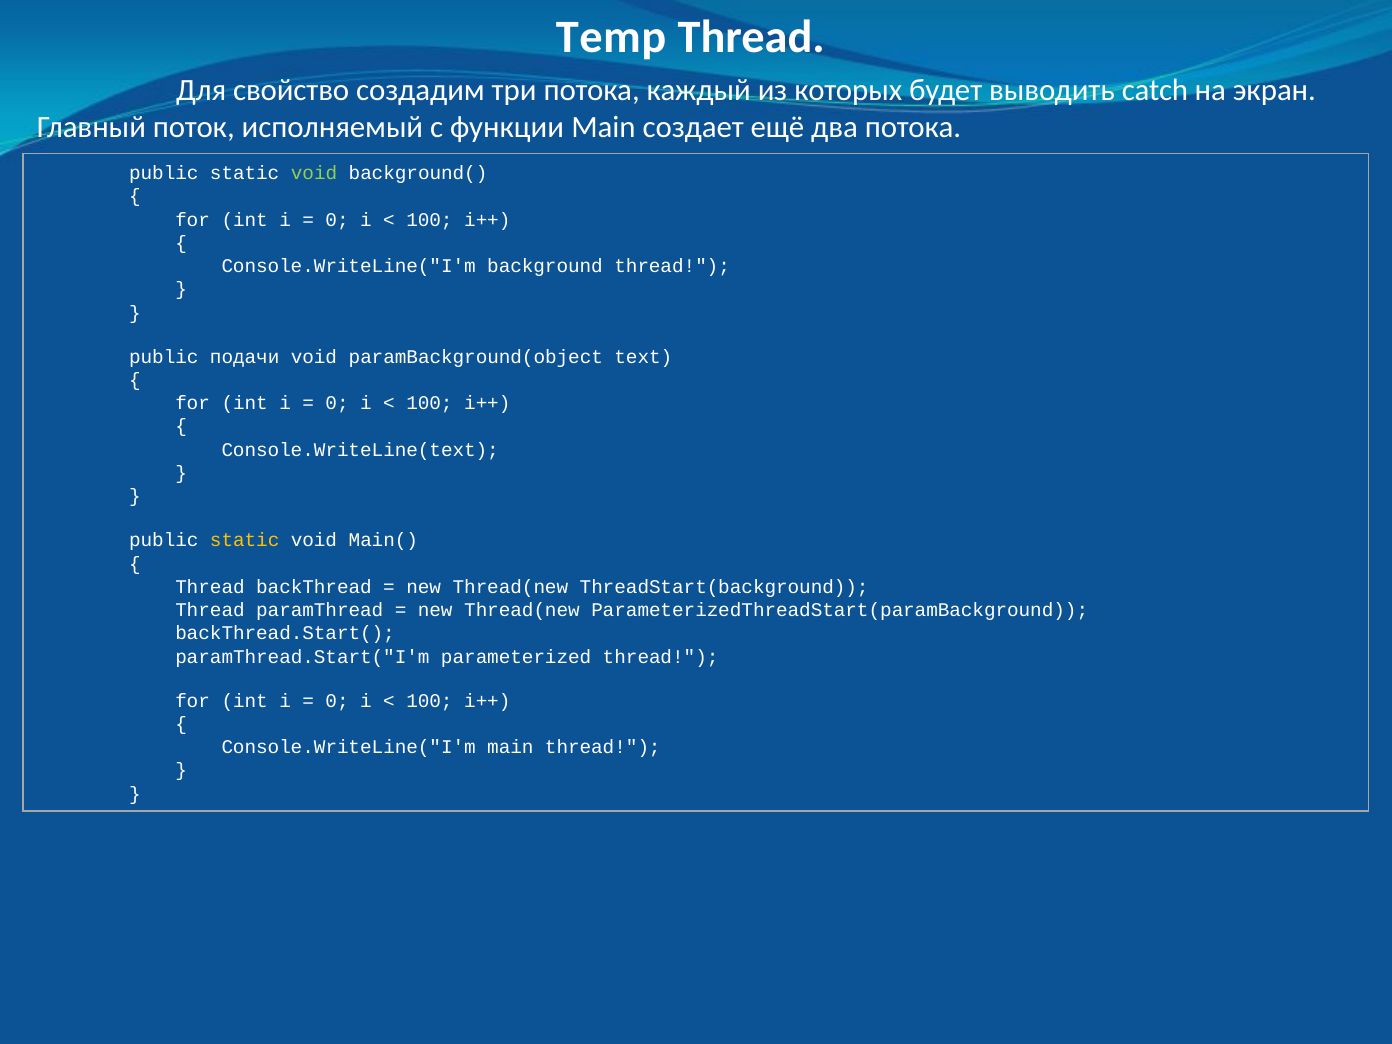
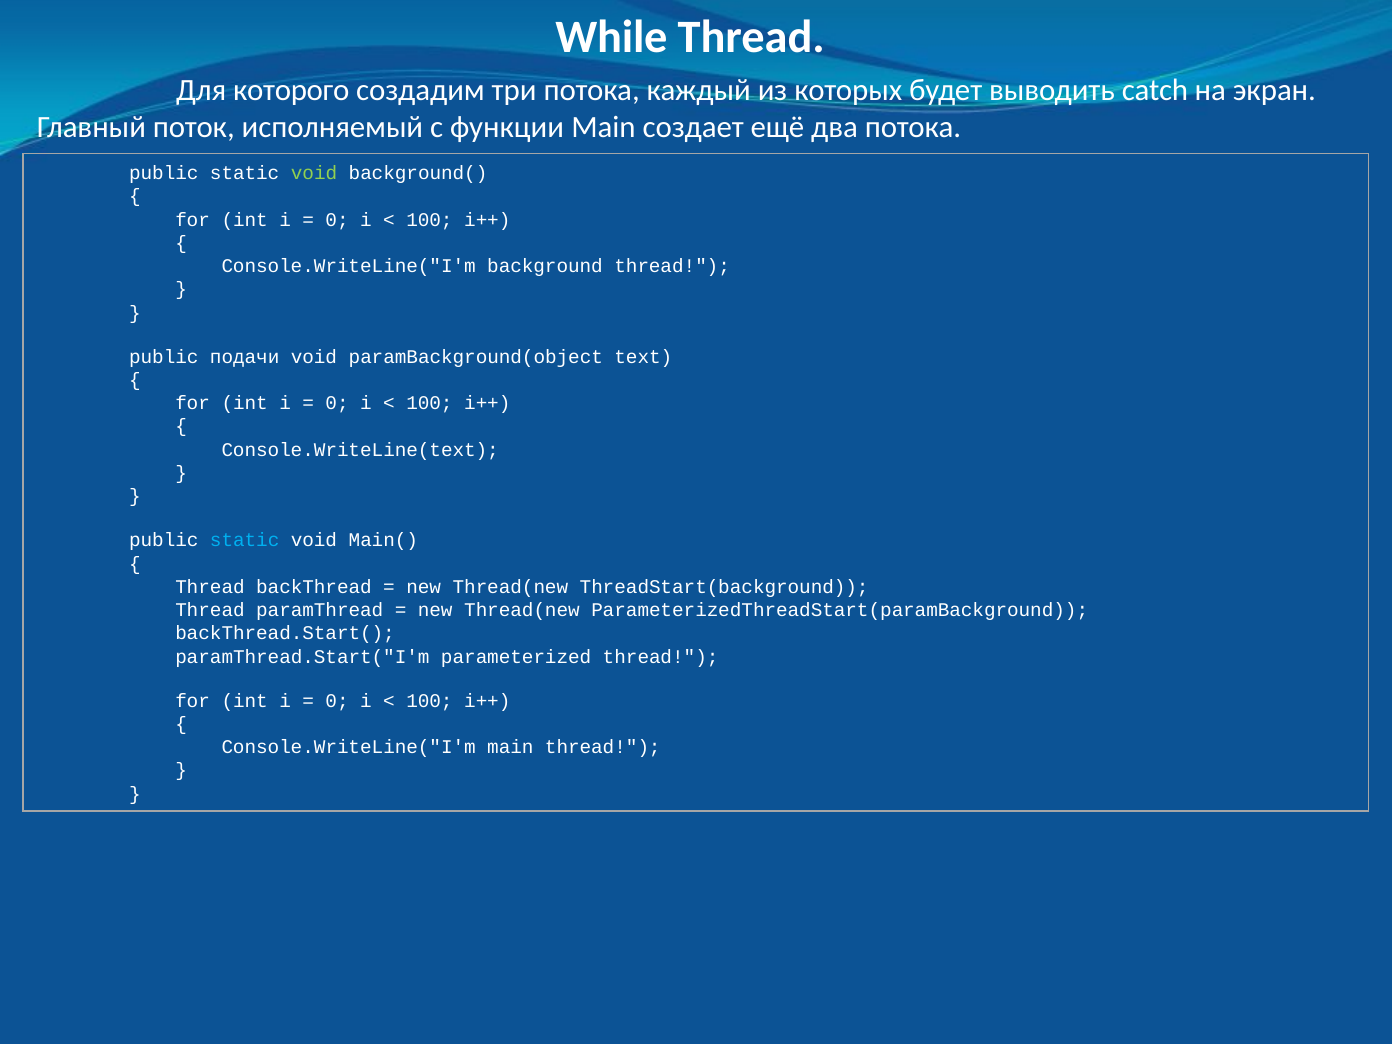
Temp: Temp -> While
свойство: свойство -> которого
static at (245, 540) colour: yellow -> light blue
